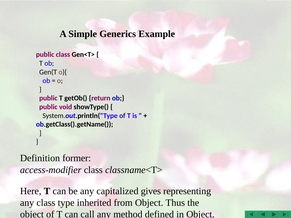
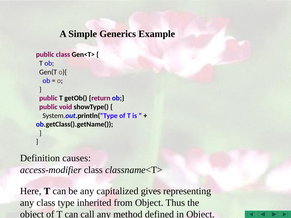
former: former -> causes
